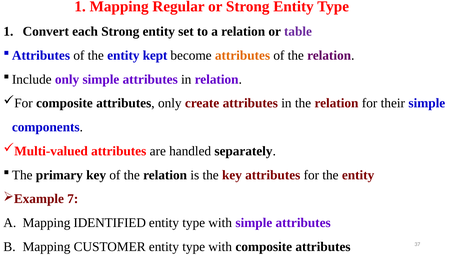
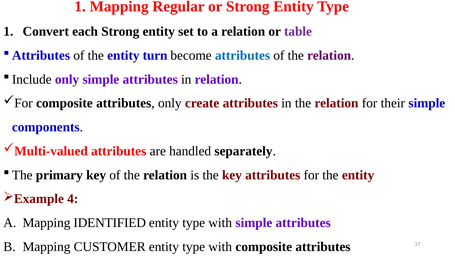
kept: kept -> turn
attributes at (243, 55) colour: orange -> blue
7: 7 -> 4
